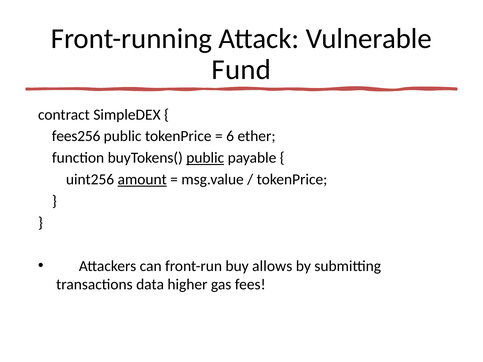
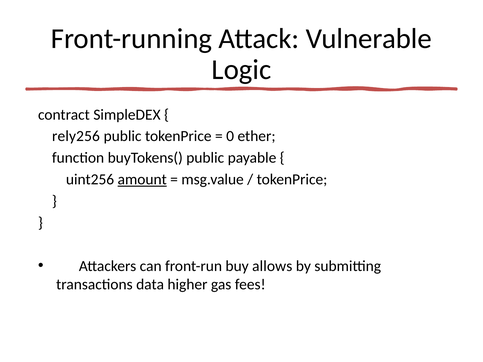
Fund: Fund -> Logic
fees256: fees256 -> rely256
6: 6 -> 0
public at (205, 158) underline: present -> none
